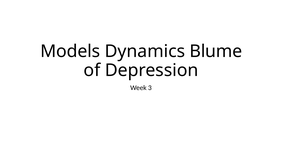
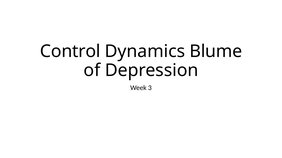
Models: Models -> Control
